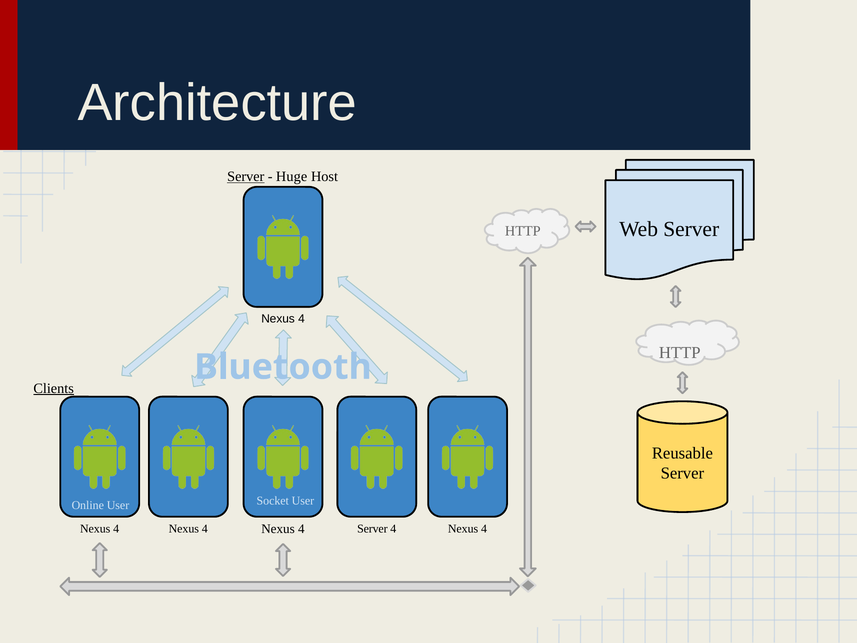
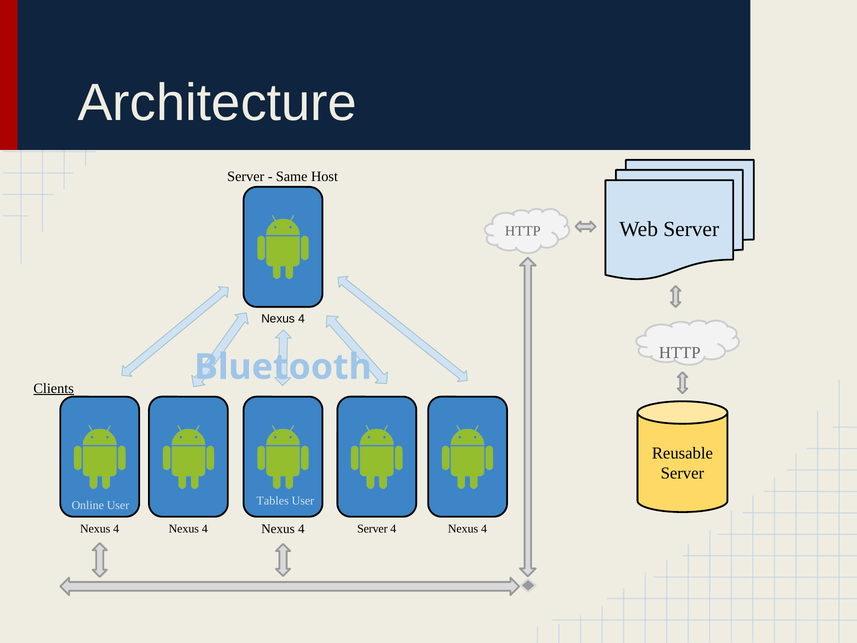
Server at (246, 177) underline: present -> none
Huge: Huge -> Same
Socket: Socket -> Tables
